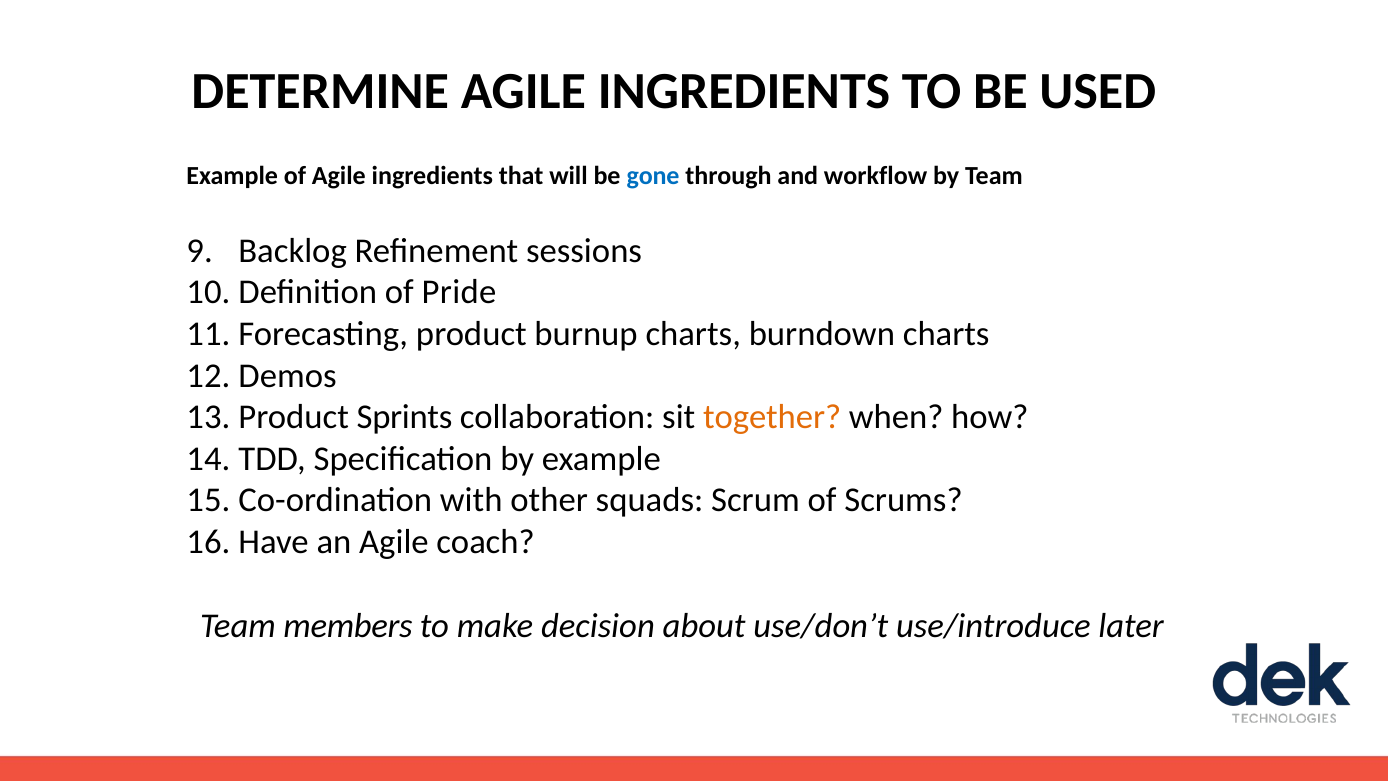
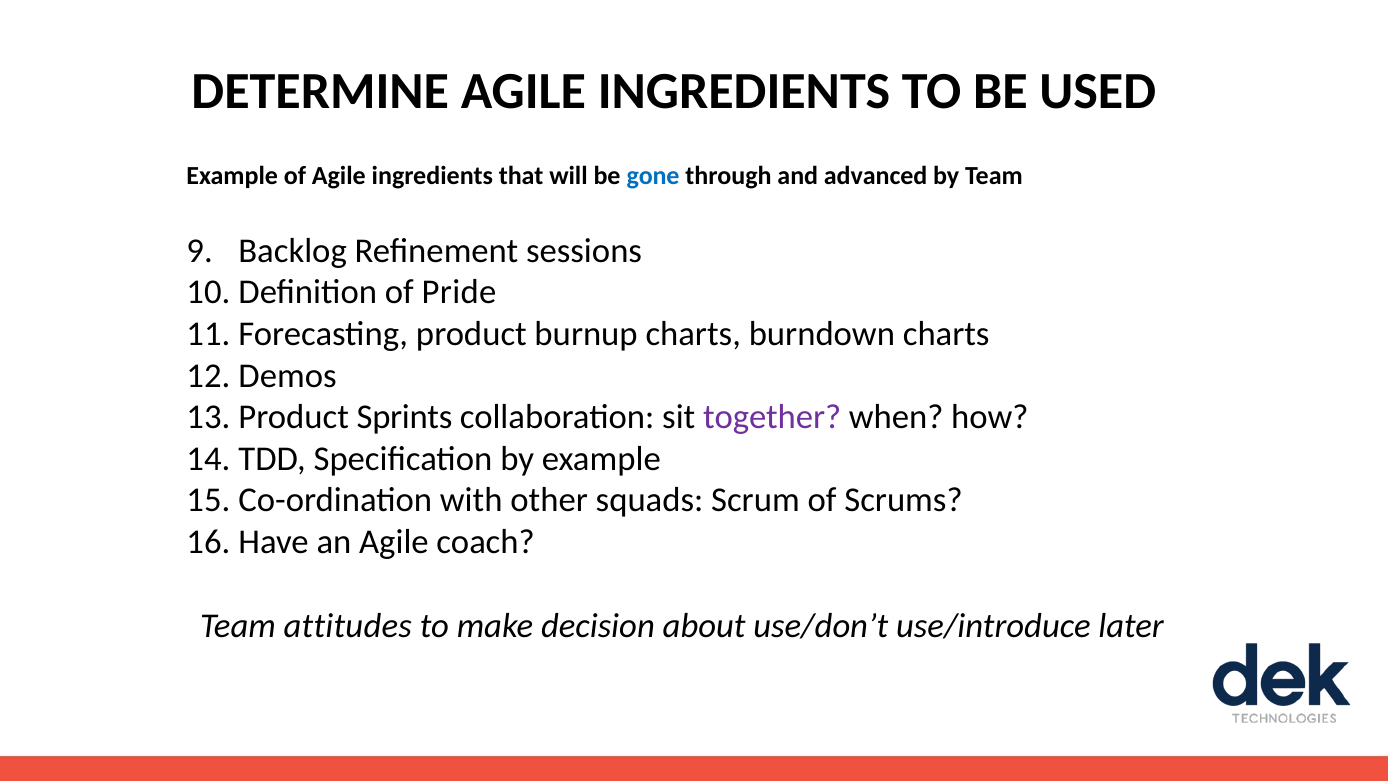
workflow: workflow -> advanced
together colour: orange -> purple
members: members -> attitudes
